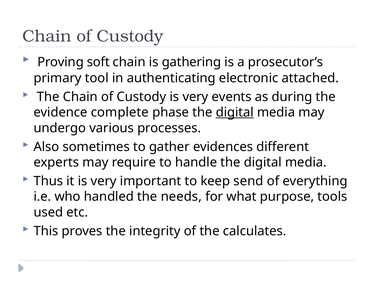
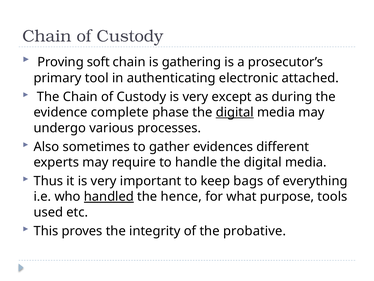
events: events -> except
send: send -> bags
handled underline: none -> present
needs: needs -> hence
calculates: calculates -> probative
